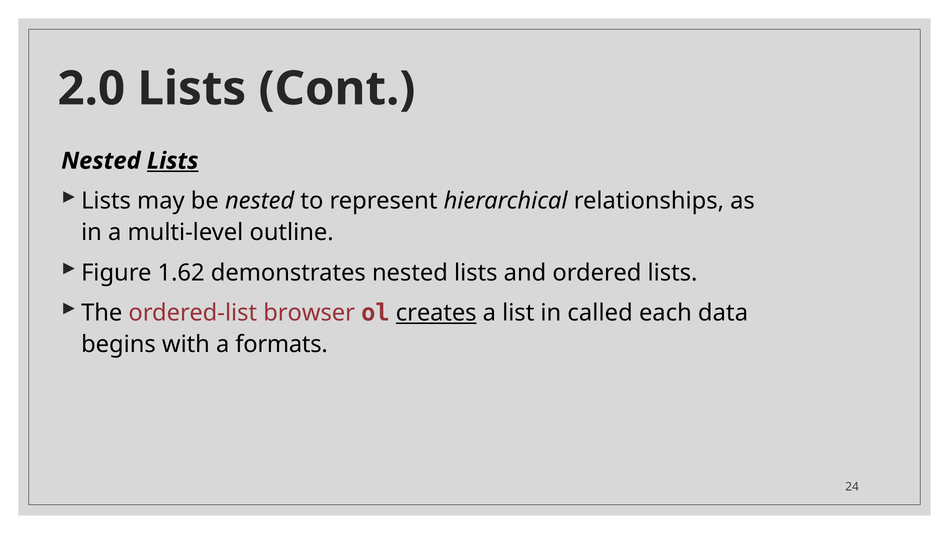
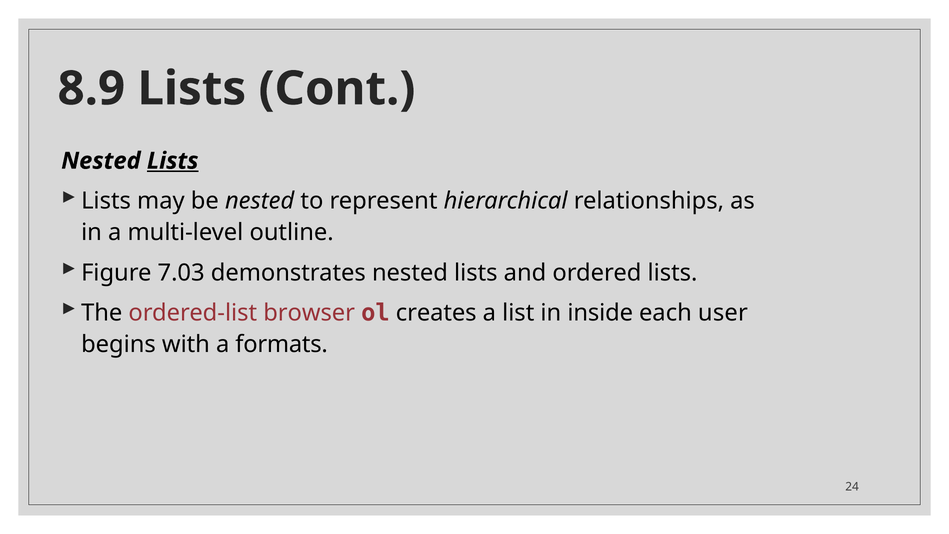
2.0: 2.0 -> 8.9
1.62: 1.62 -> 7.03
creates underline: present -> none
called: called -> inside
data: data -> user
